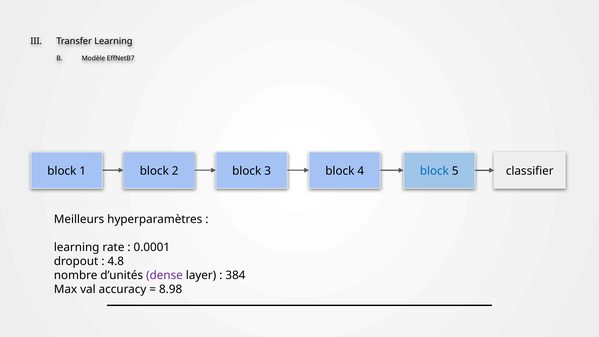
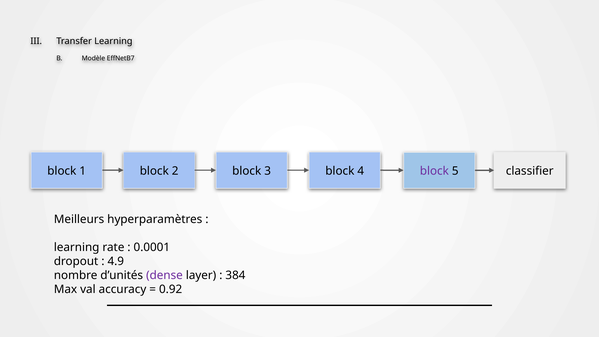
block at (434, 171) colour: blue -> purple
4.8: 4.8 -> 4.9
8.98: 8.98 -> 0.92
